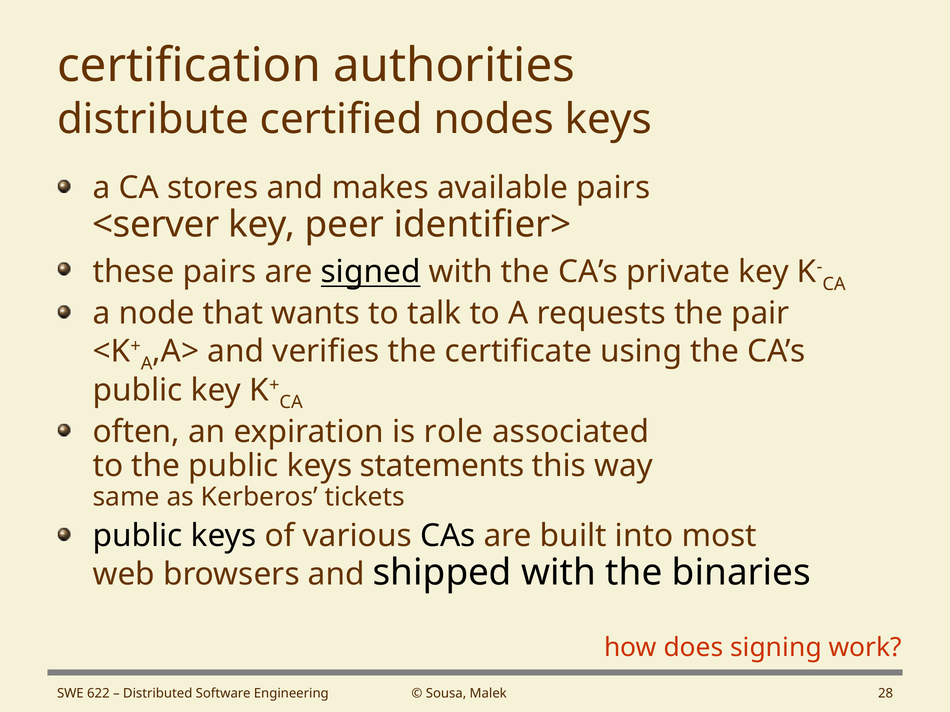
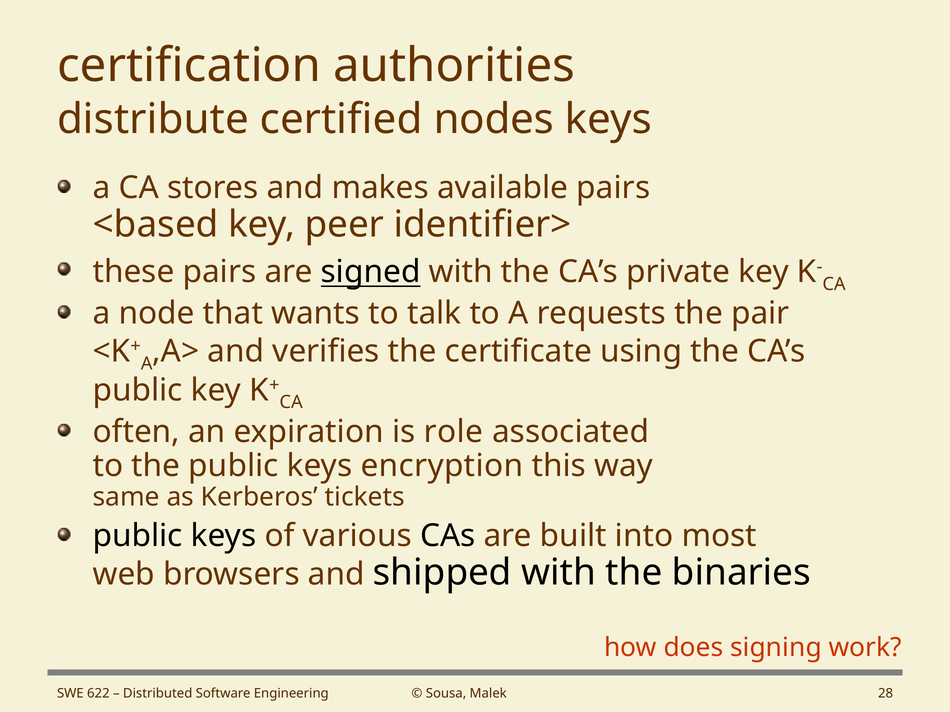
<server: <server -> <based
statements: statements -> encryption
